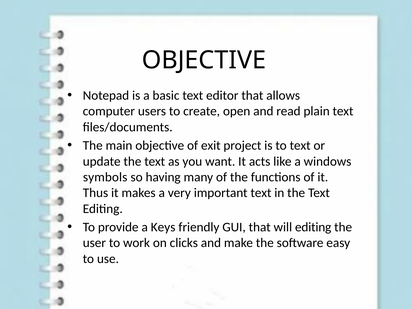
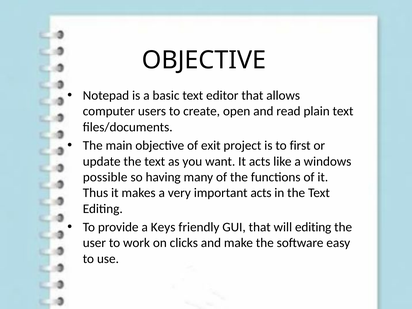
to text: text -> first
symbols: symbols -> possible
important text: text -> acts
